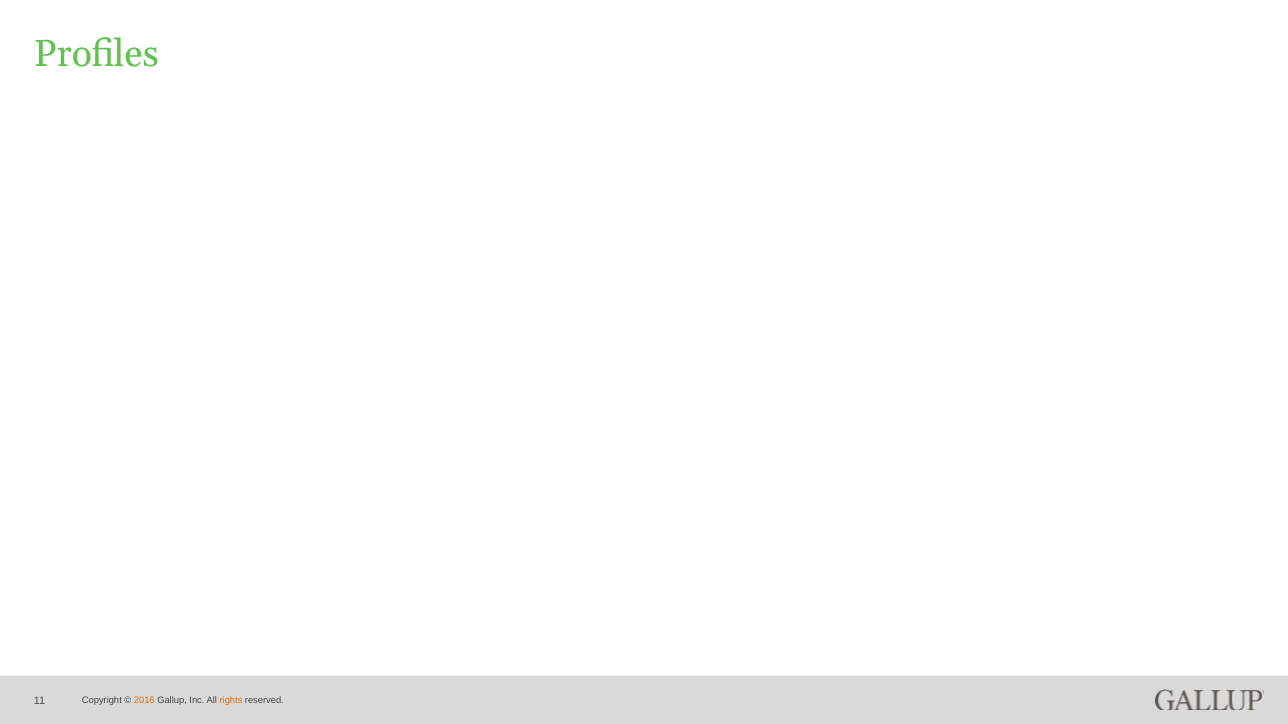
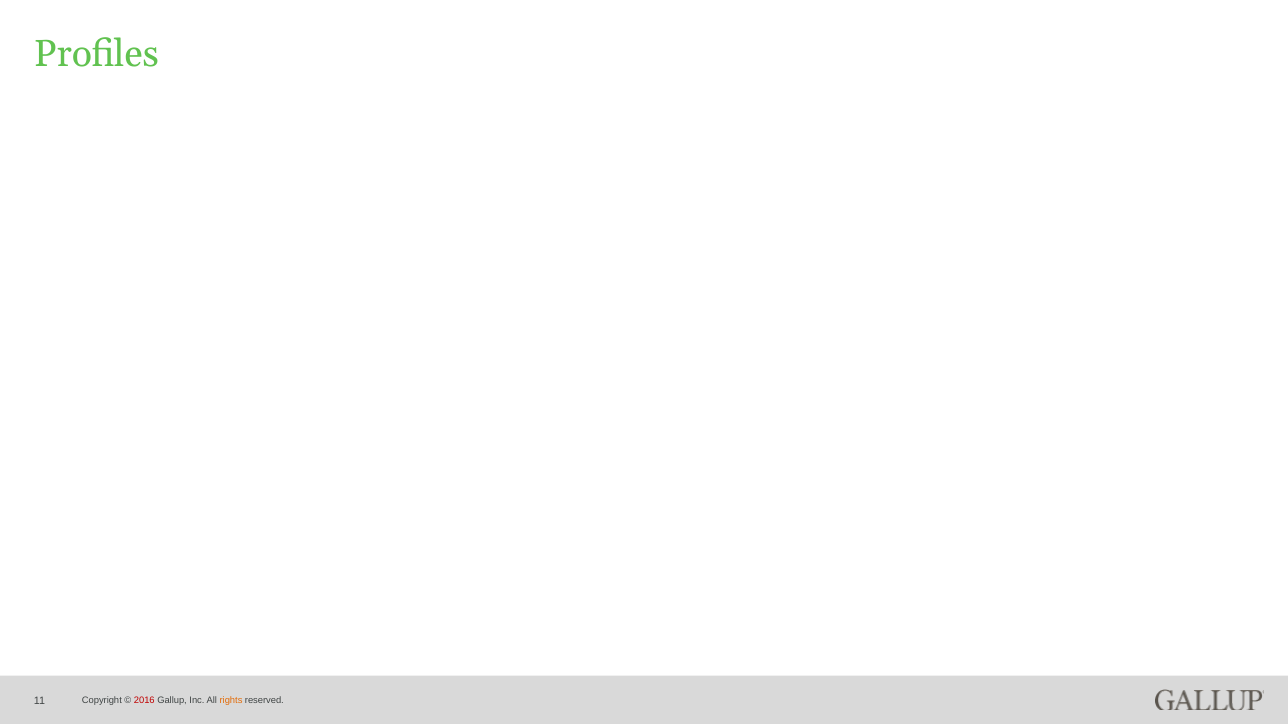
2016 colour: orange -> red
